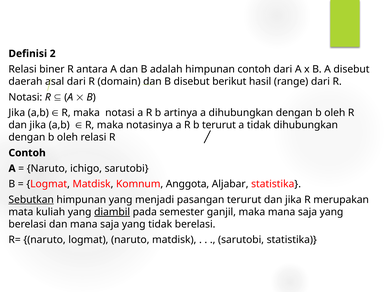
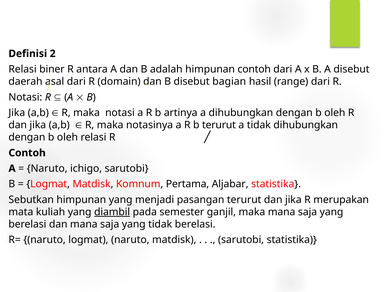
berikut: berikut -> bagian
Anggota: Anggota -> Pertama
Sebutkan underline: present -> none
